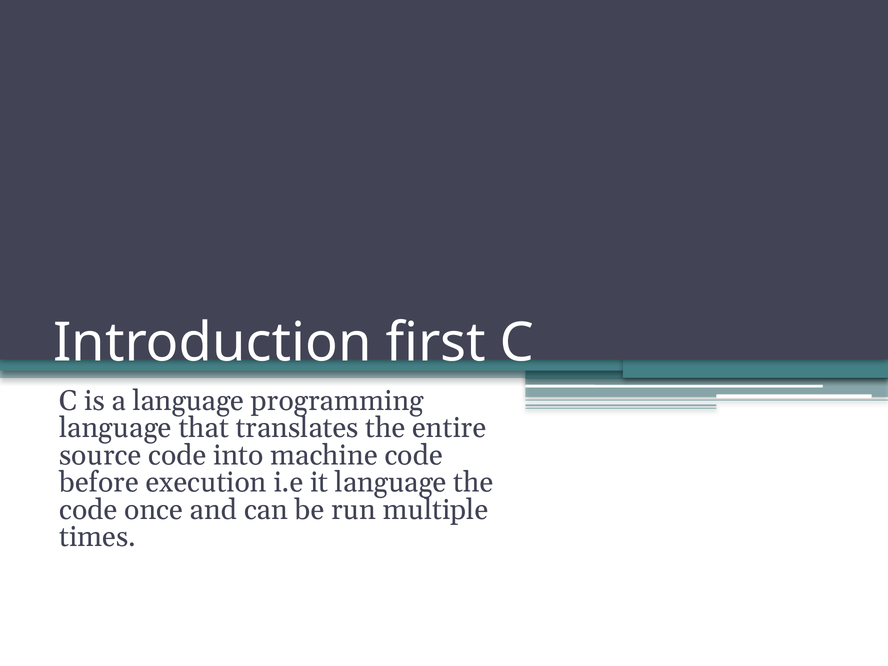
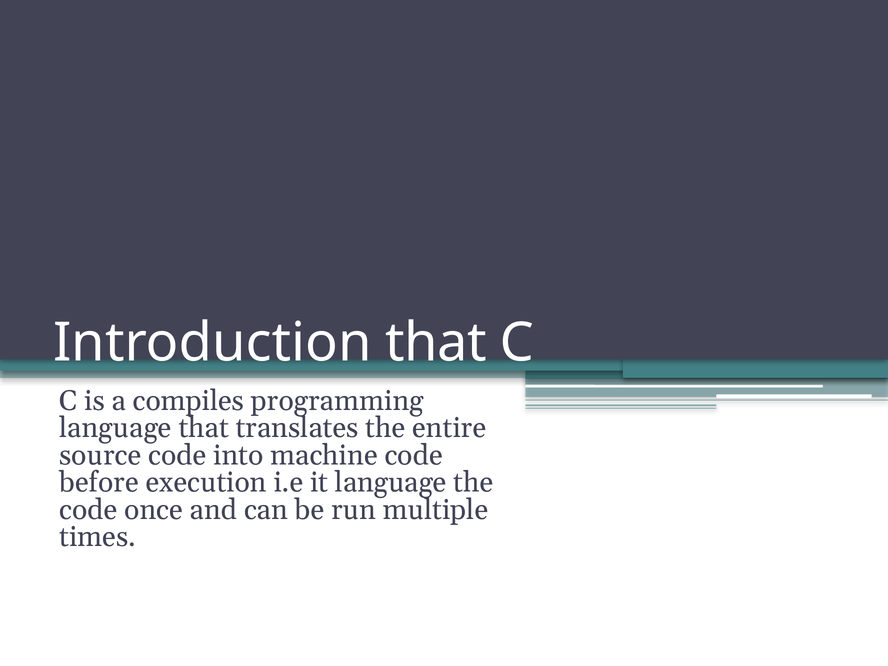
Introduction first: first -> that
a language: language -> compiles
